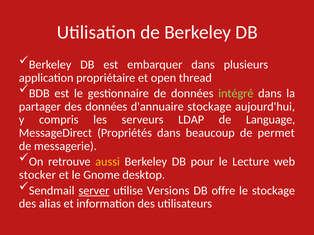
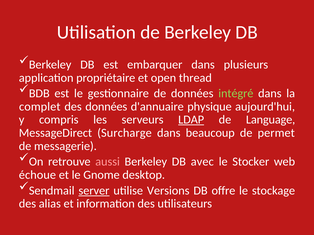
partager: partager -> complet
d'annuaire stockage: stockage -> physique
LDAP underline: none -> present
Propriétés: Propriétés -> Surcharge
aussi colour: yellow -> pink
pour: pour -> avec
Lecture: Lecture -> Stocker
stocker: stocker -> échoue
